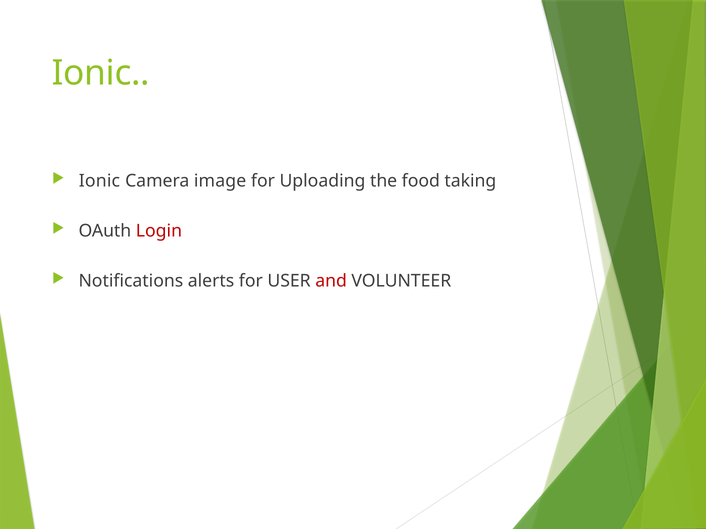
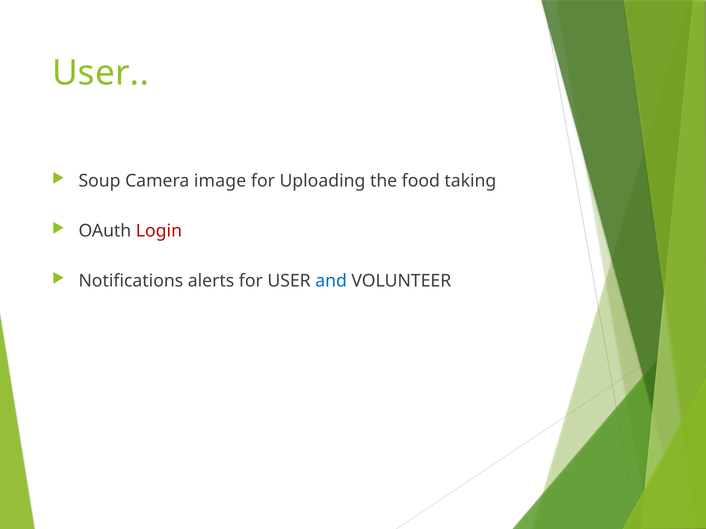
Ionic at (101, 73): Ionic -> User
Ionic at (99, 181): Ionic -> Soup
and colour: red -> blue
